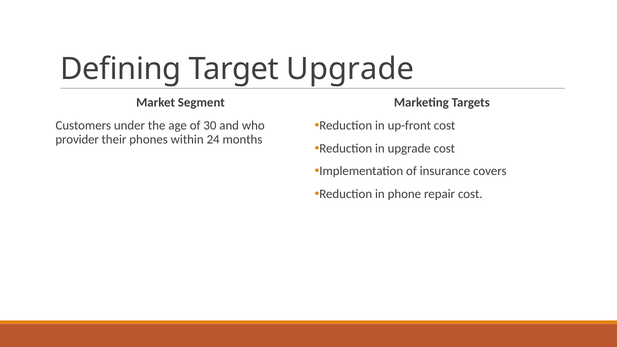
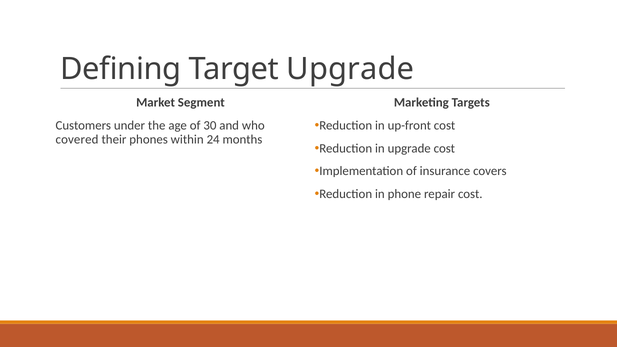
provider: provider -> covered
